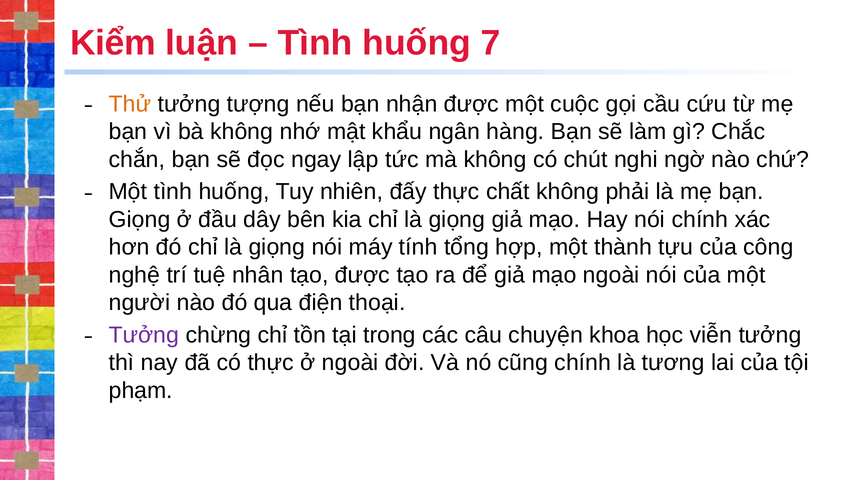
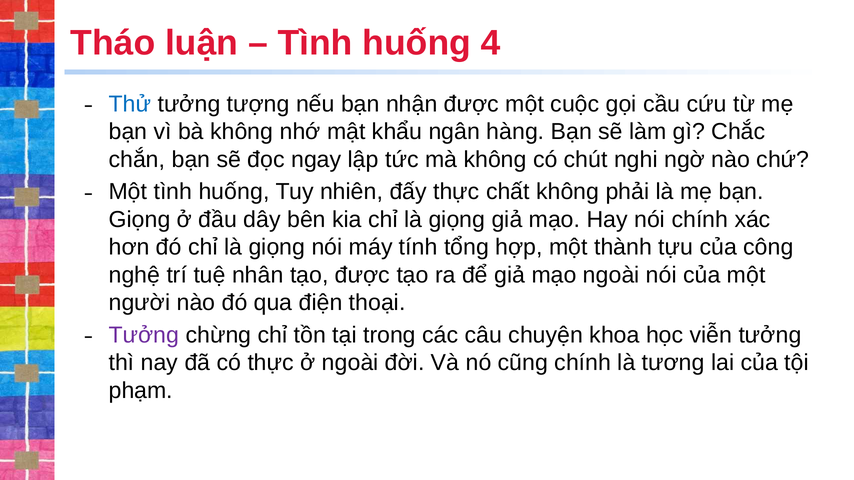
Kiểm: Kiểm -> Tháo
7: 7 -> 4
Thử colour: orange -> blue
